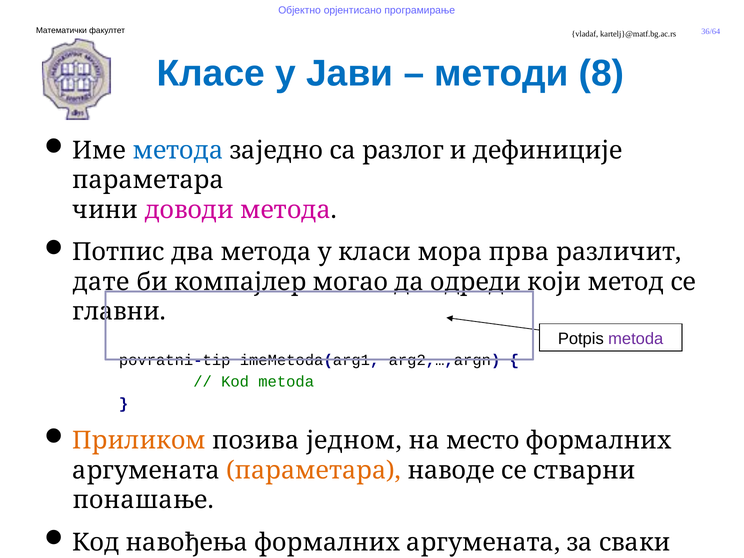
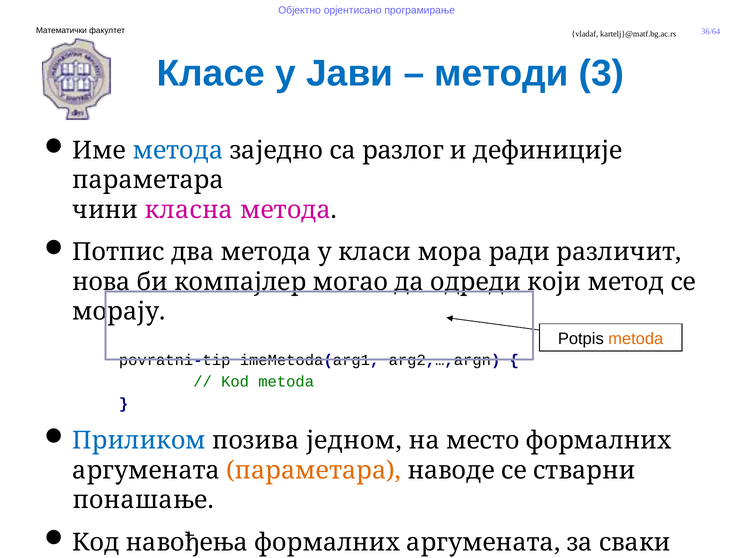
8: 8 -> 3
доводи: доводи -> класна
прва: прва -> ради
дате: дате -> нова
главни: главни -> морају
metoda at (636, 339) colour: purple -> orange
Приликом colour: orange -> blue
